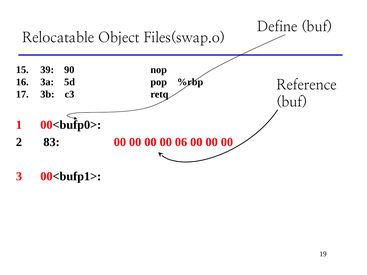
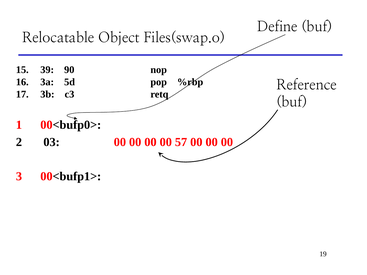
83: 83 -> 03
06: 06 -> 57
